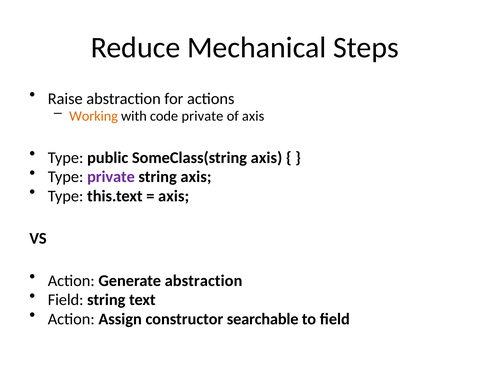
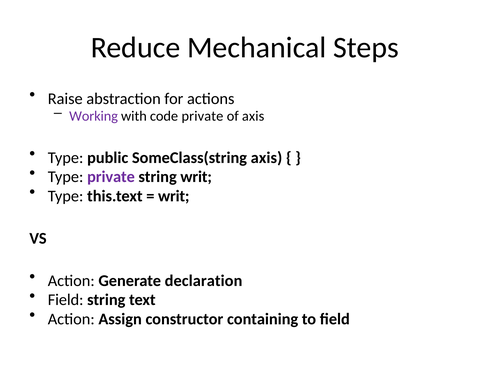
Working colour: orange -> purple
string axis: axis -> writ
axis at (174, 196): axis -> writ
Generate abstraction: abstraction -> declaration
searchable: searchable -> containing
